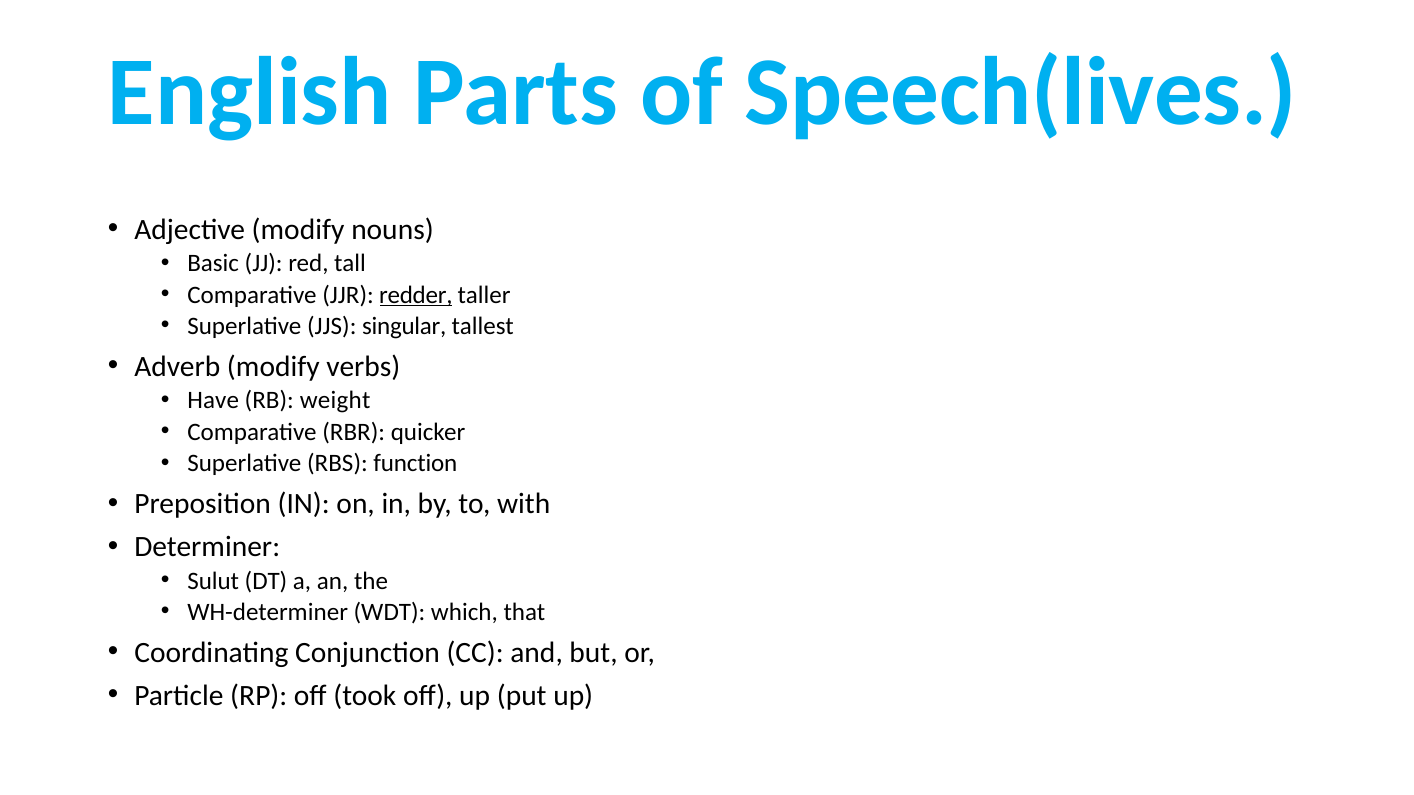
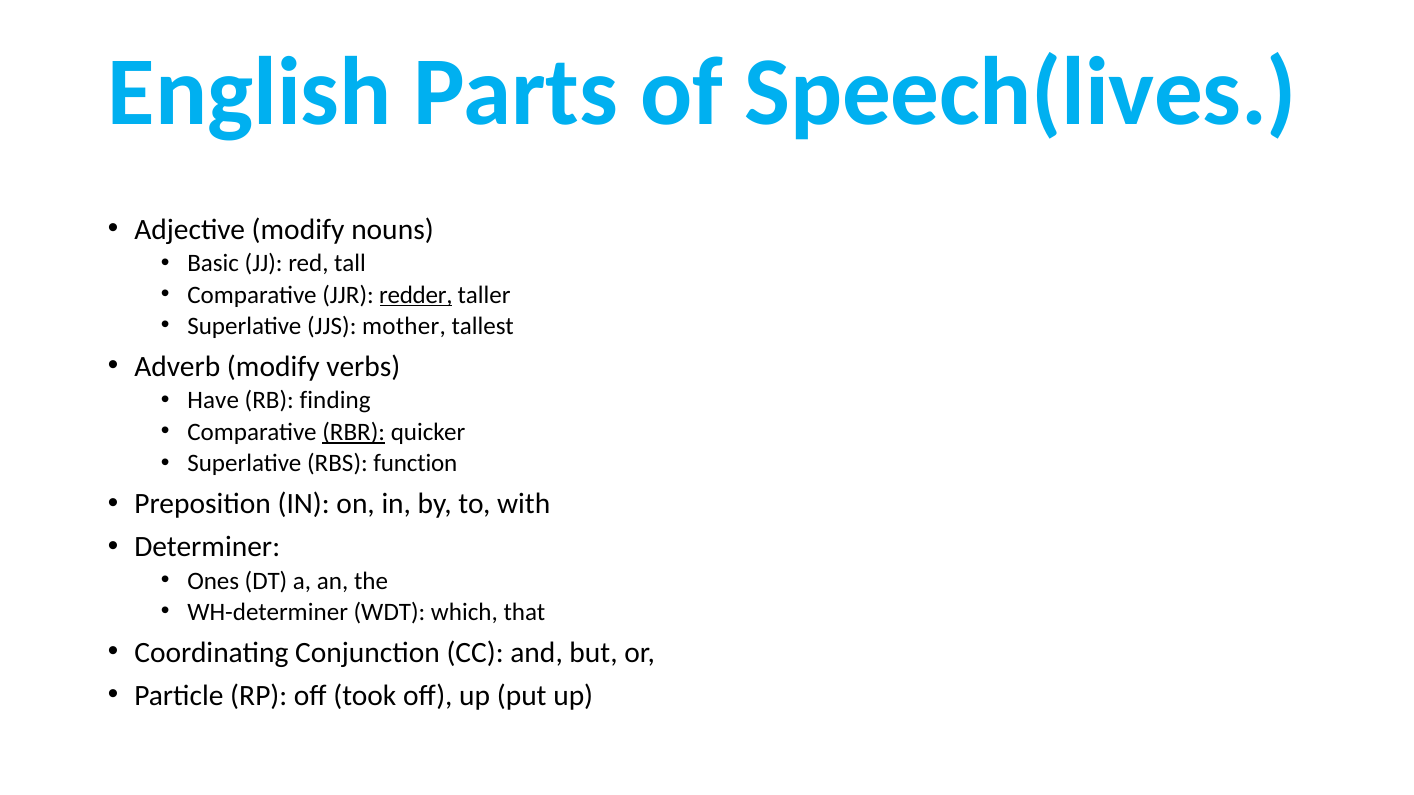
singular: singular -> mother
weight: weight -> finding
RBR underline: none -> present
Sulut: Sulut -> Ones
